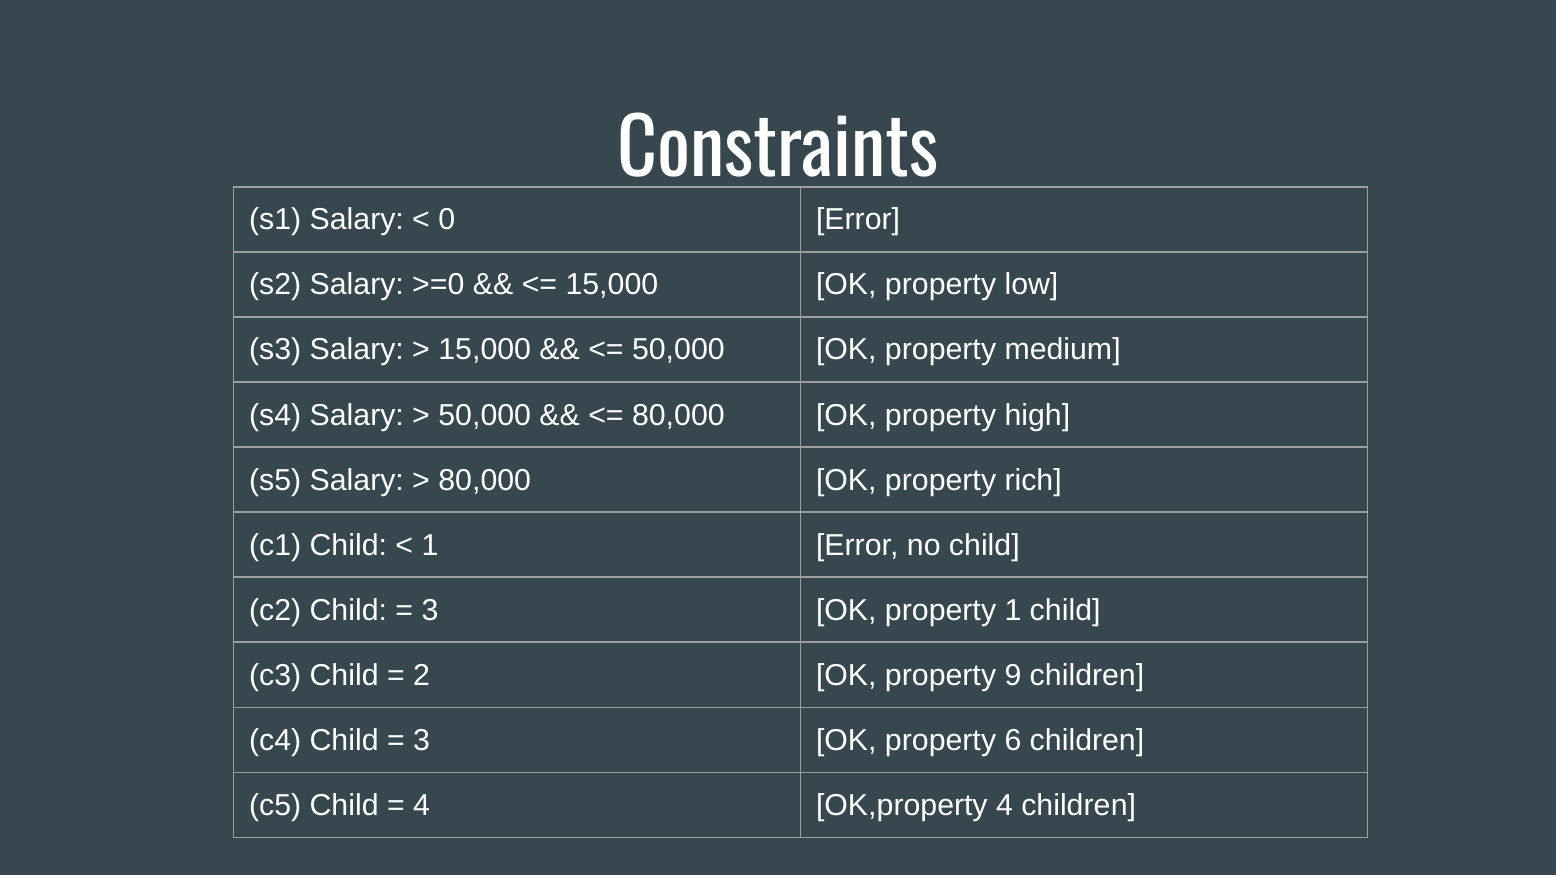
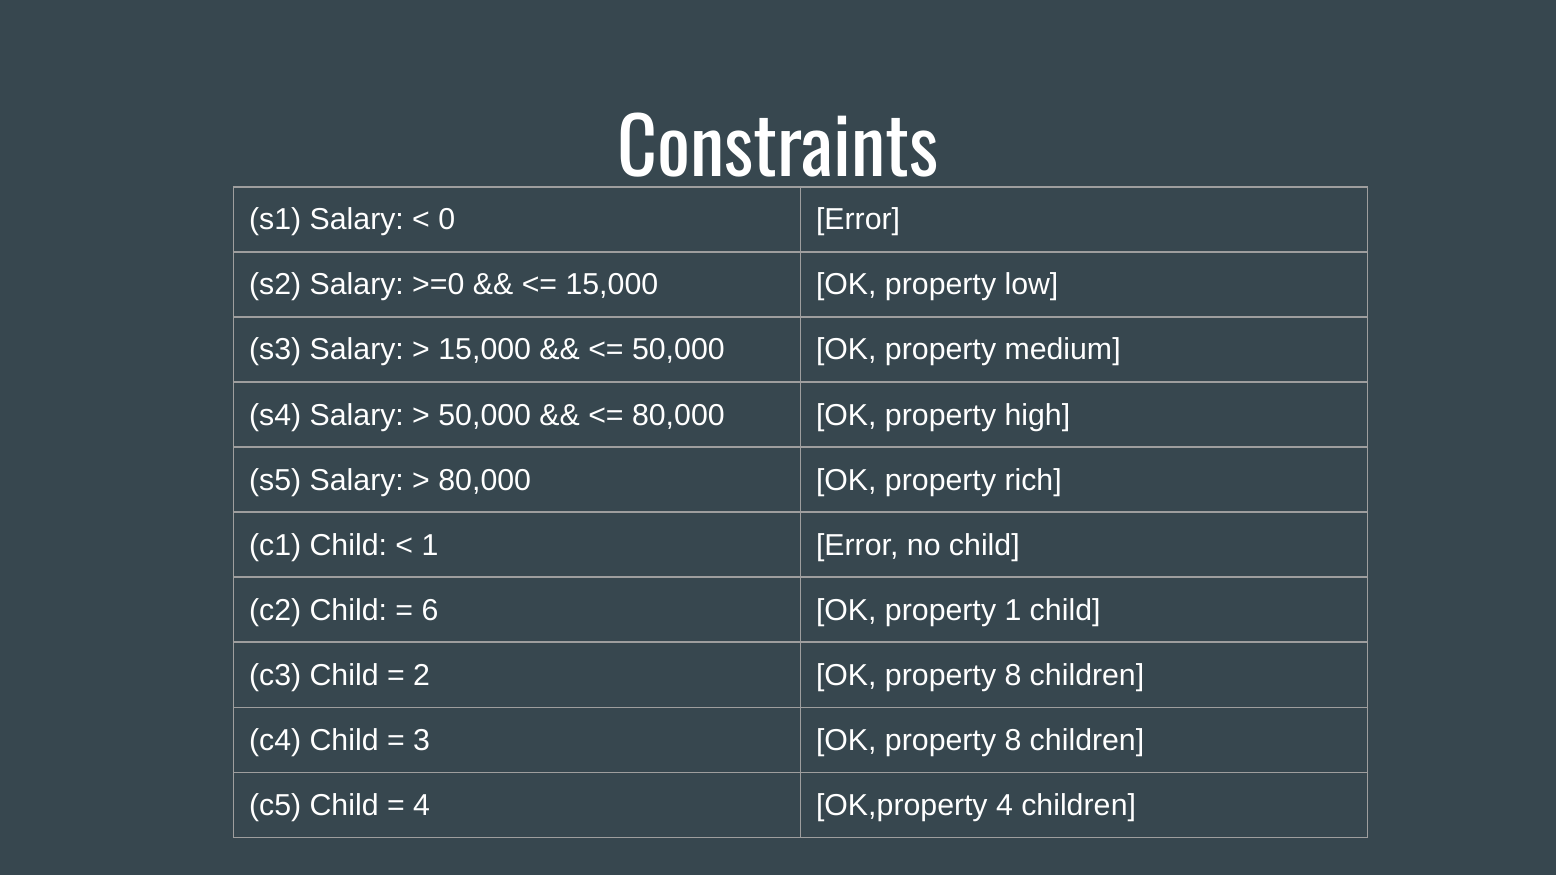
3 at (430, 610): 3 -> 6
2 OK property 9: 9 -> 8
3 OK property 6: 6 -> 8
